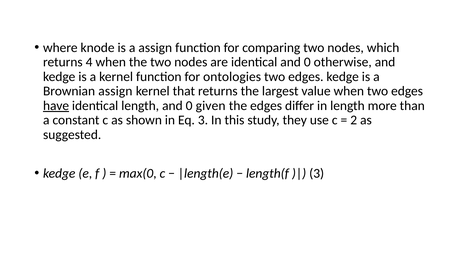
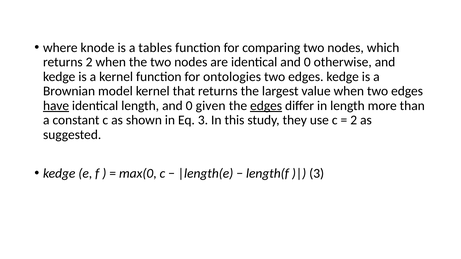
a assign: assign -> tables
returns 4: 4 -> 2
Brownian assign: assign -> model
edges at (266, 106) underline: none -> present
